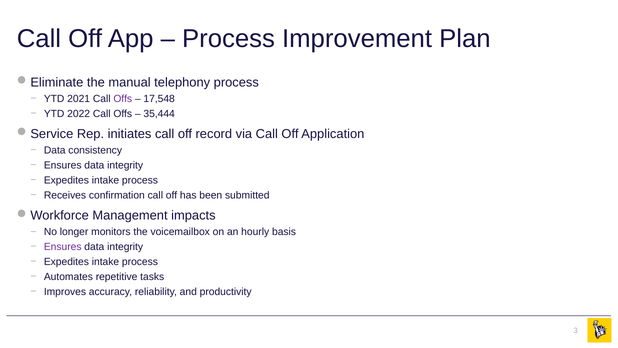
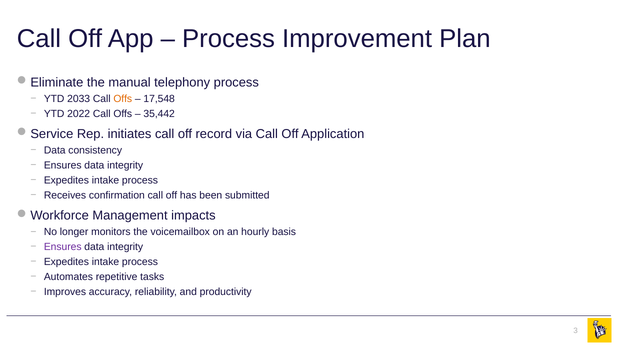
2021: 2021 -> 2033
Offs at (123, 99) colour: purple -> orange
35,444: 35,444 -> 35,442
